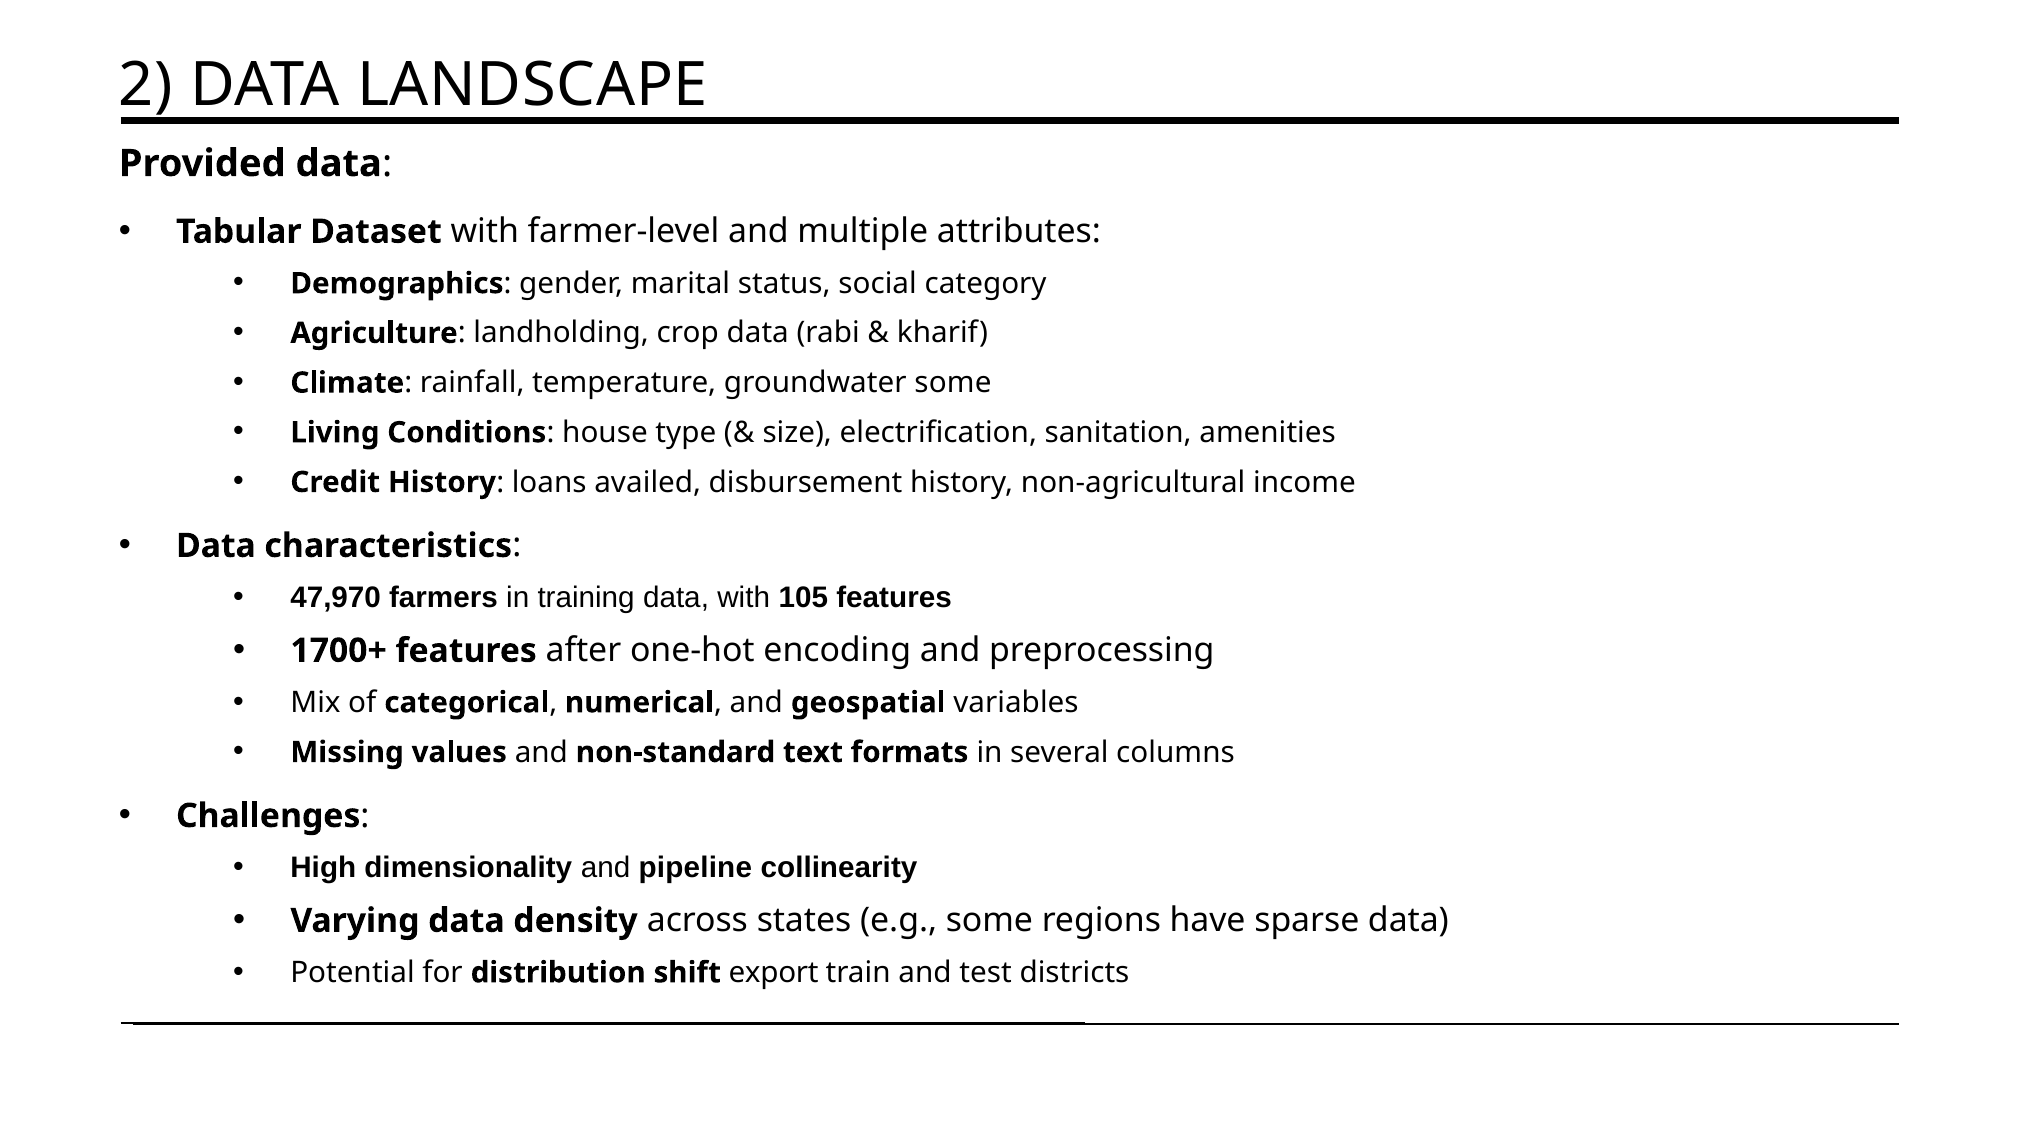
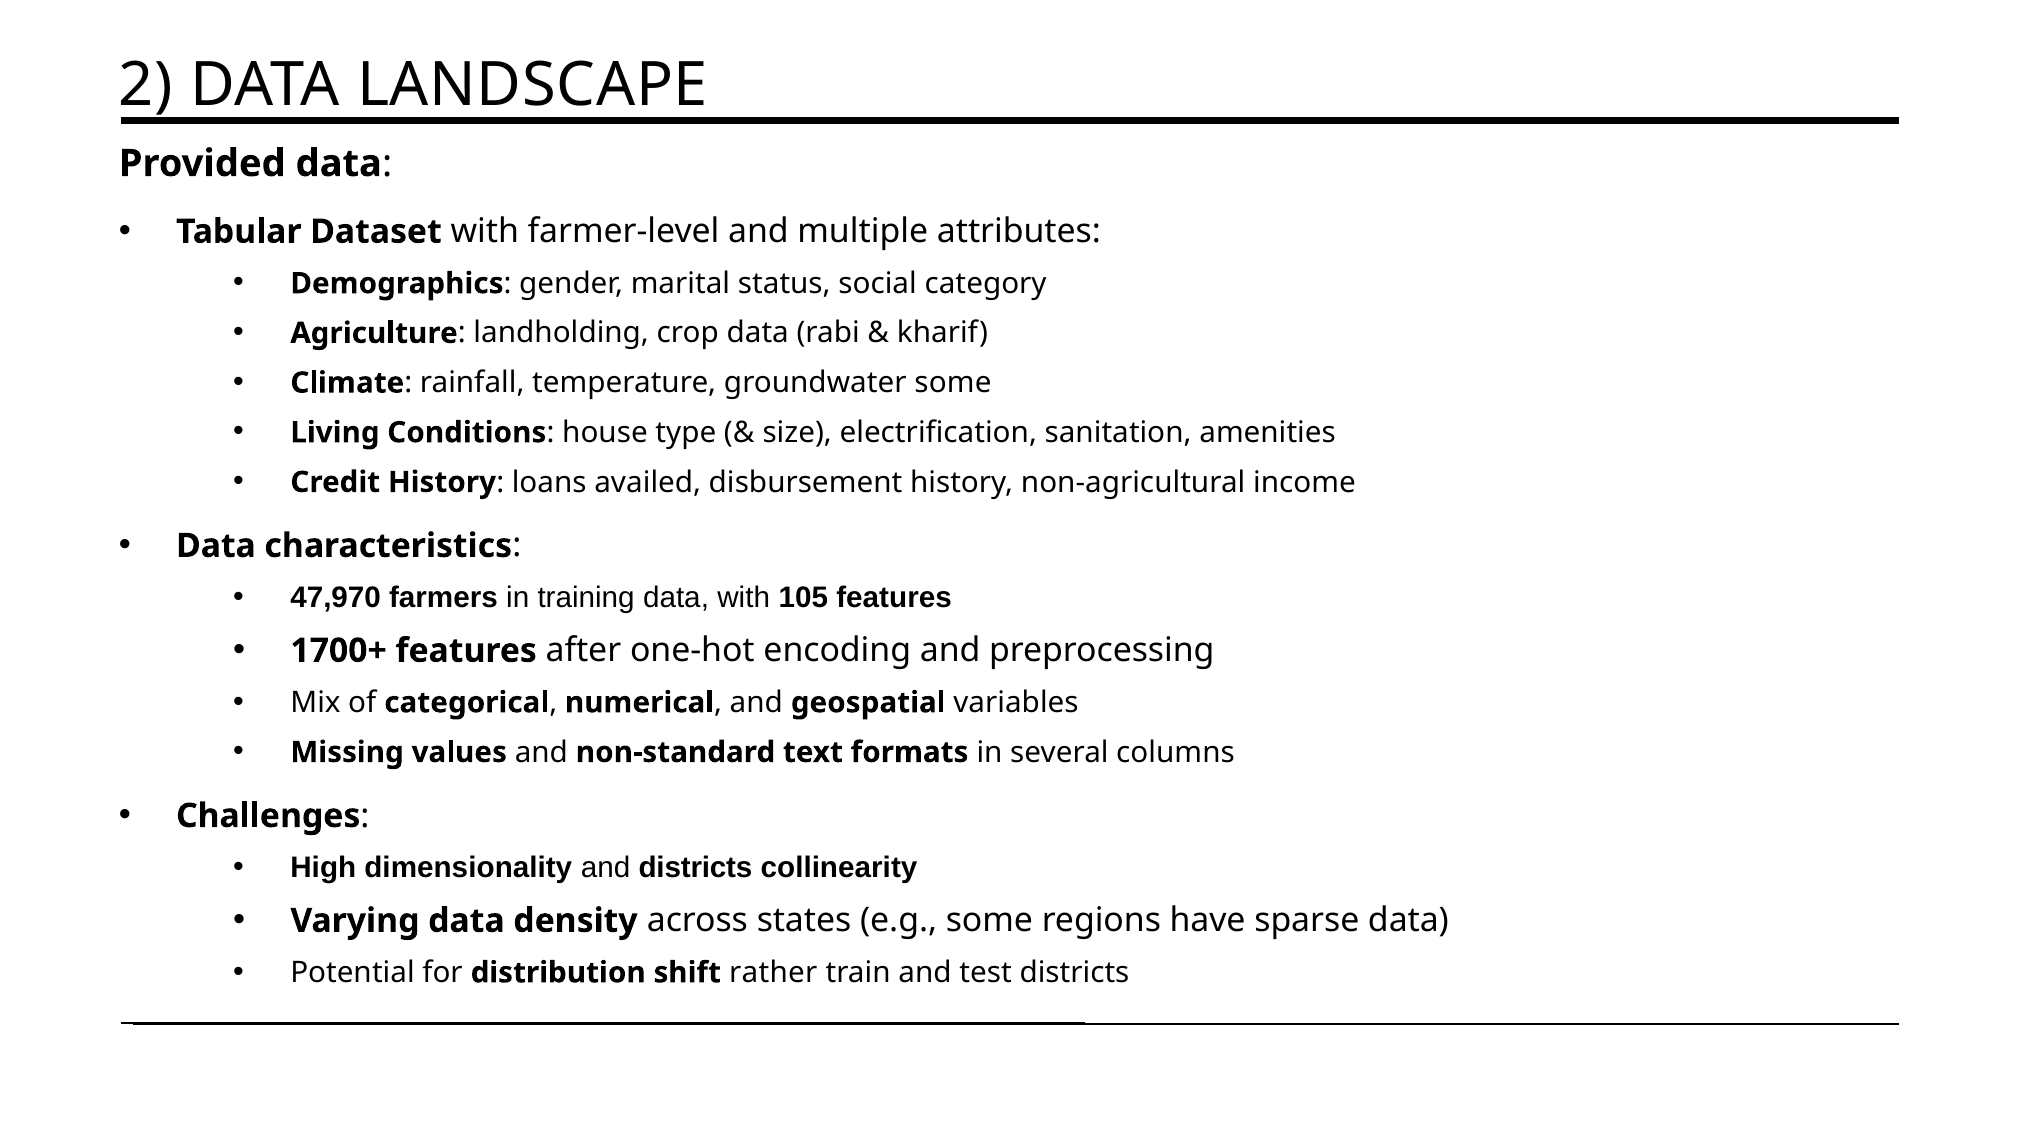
and pipeline: pipeline -> districts
export: export -> rather
